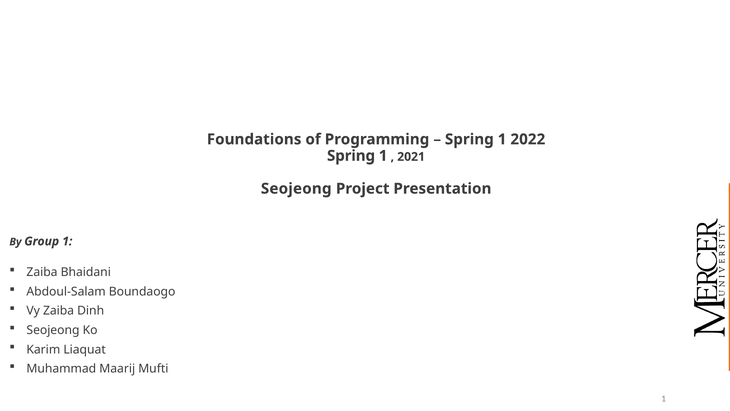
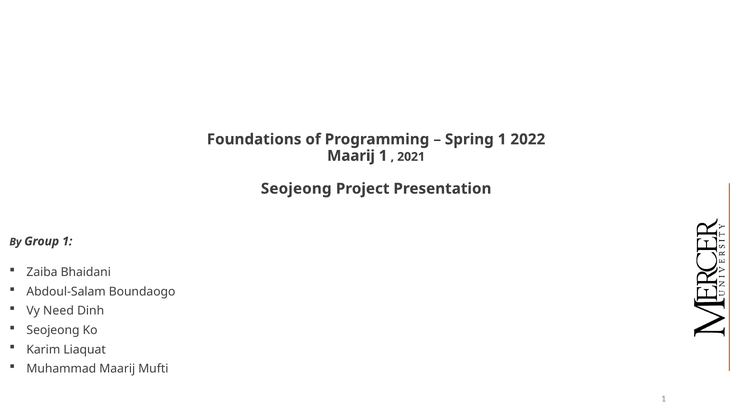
Spring at (351, 156): Spring -> Maarij
Vy Zaiba: Zaiba -> Need
